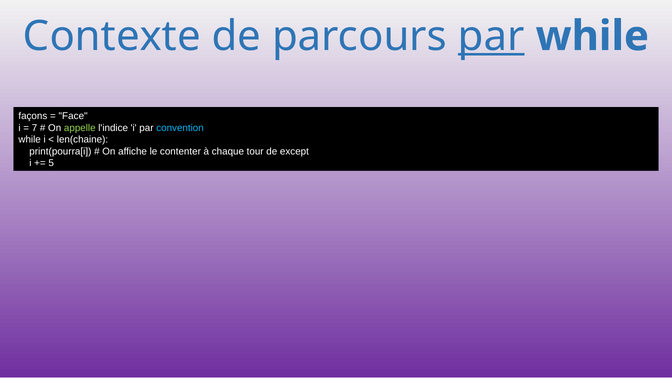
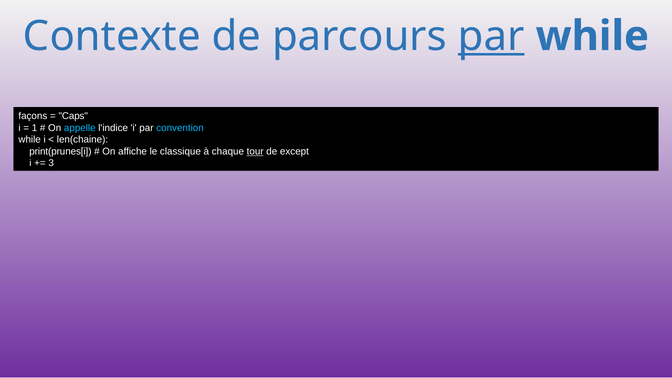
Face: Face -> Caps
7: 7 -> 1
appelle colour: light green -> light blue
print(pourra[i: print(pourra[i -> print(prunes[i
contenter: contenter -> classique
tour underline: none -> present
5: 5 -> 3
